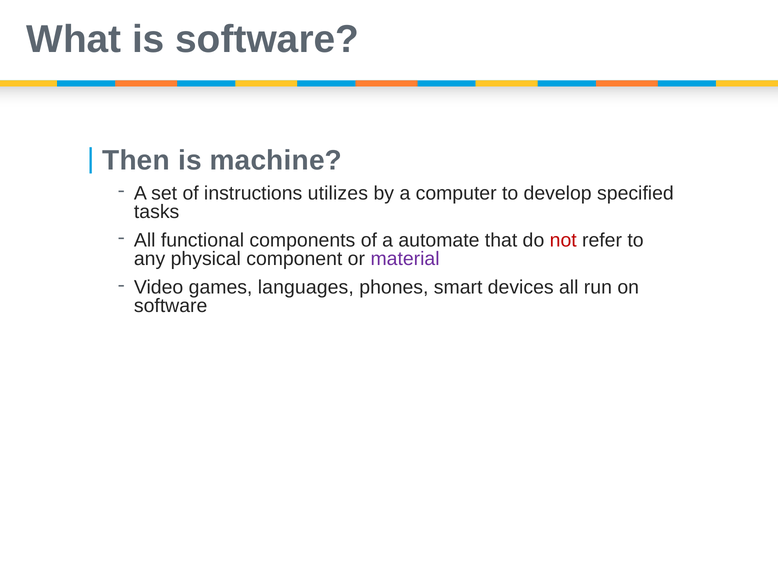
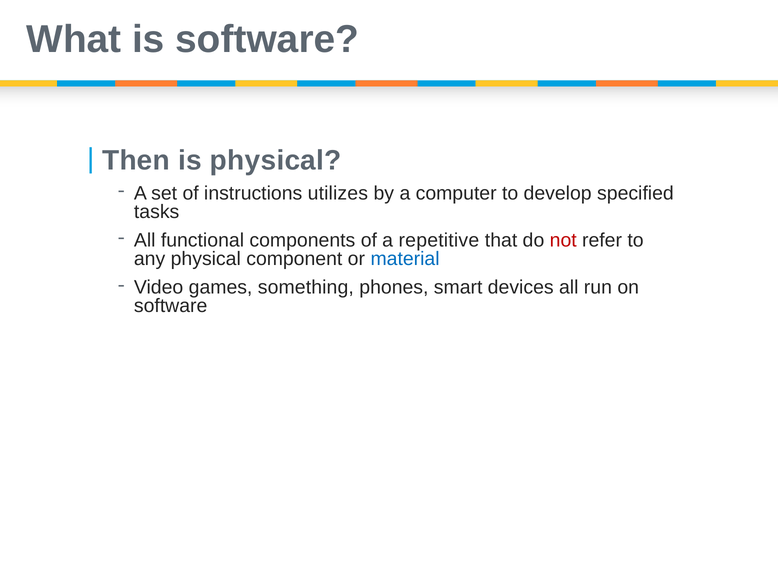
is machine: machine -> physical
automate: automate -> repetitive
material colour: purple -> blue
languages: languages -> something
